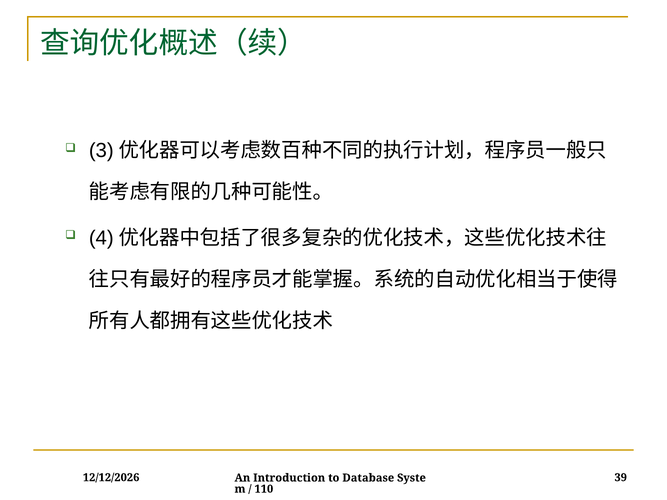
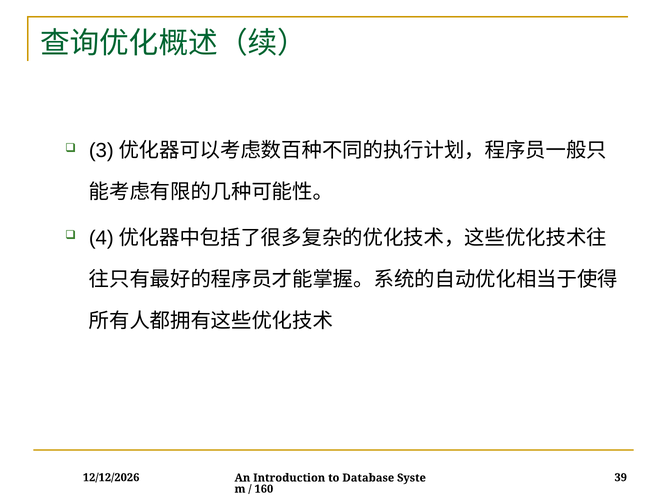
110: 110 -> 160
